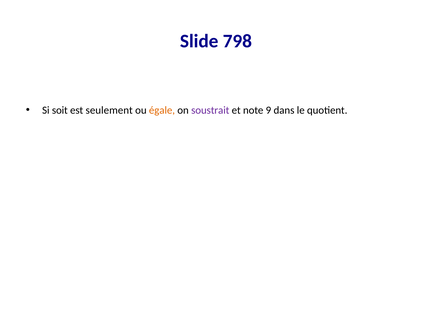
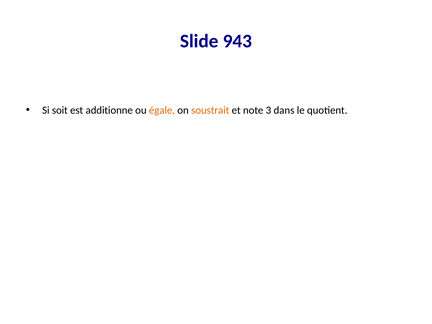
798: 798 -> 943
seulement: seulement -> additionne
soustrait colour: purple -> orange
9: 9 -> 3
